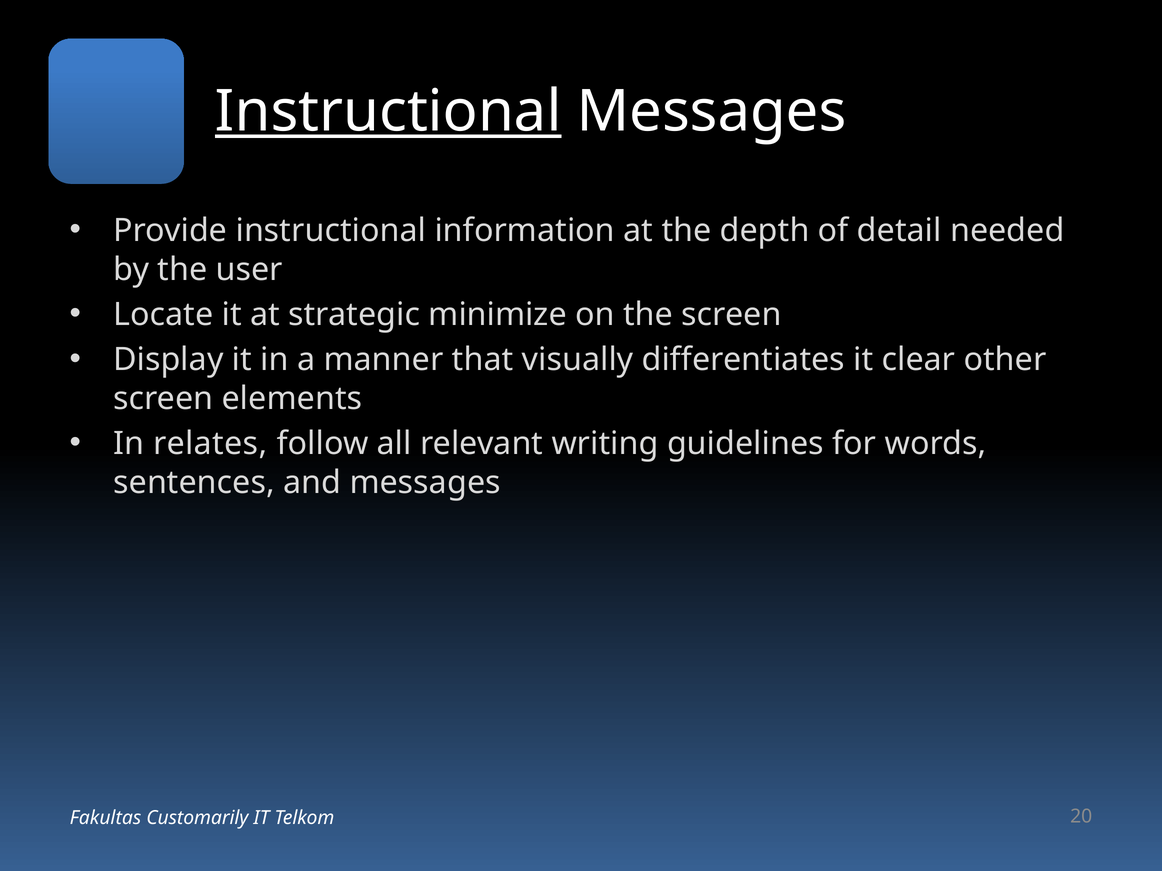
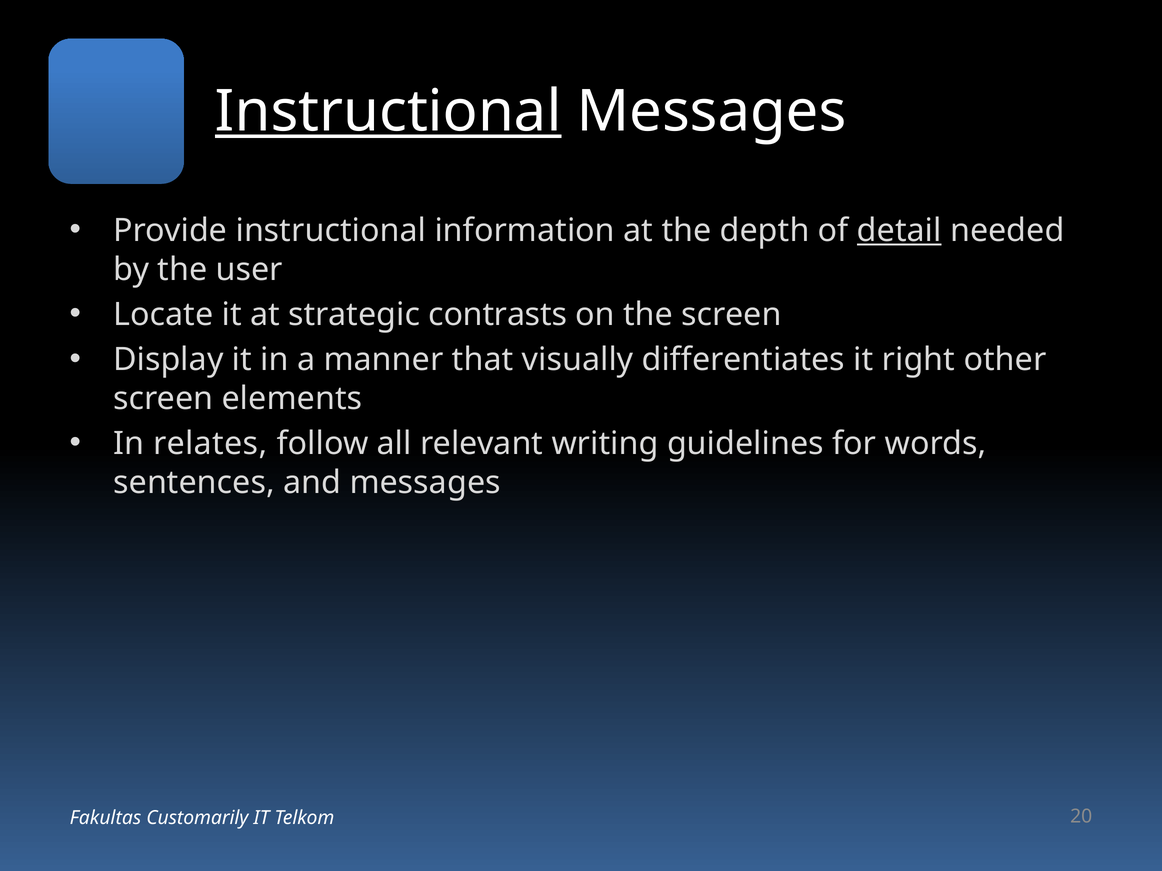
detail underline: none -> present
minimize: minimize -> contrasts
clear: clear -> right
